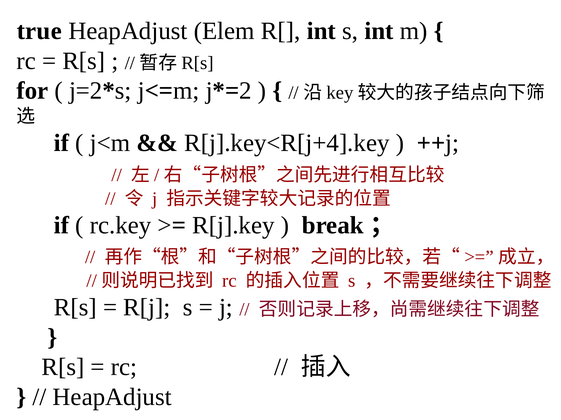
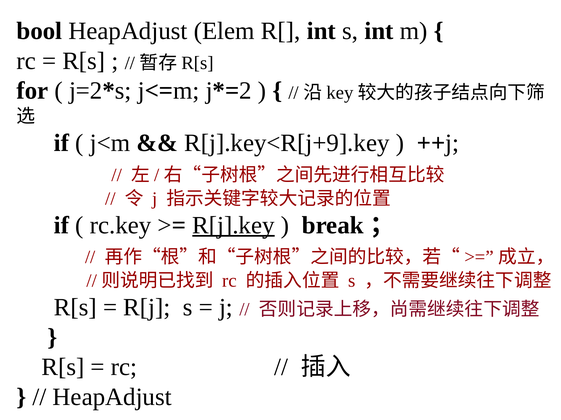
true: true -> bool
R[j].key<R[j+4].key: R[j].key<R[j+4].key -> R[j].key<R[j+9].key
R[j].key underline: none -> present
